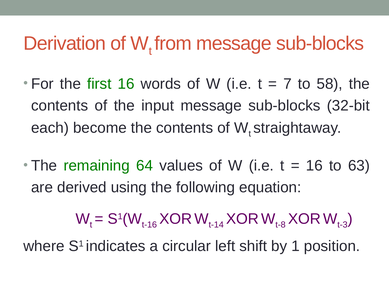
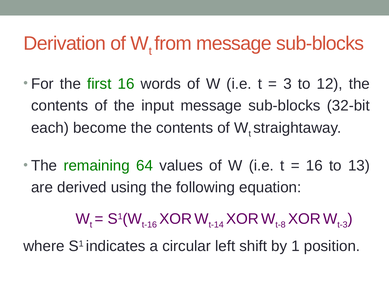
7: 7 -> 3
58: 58 -> 12
63: 63 -> 13
